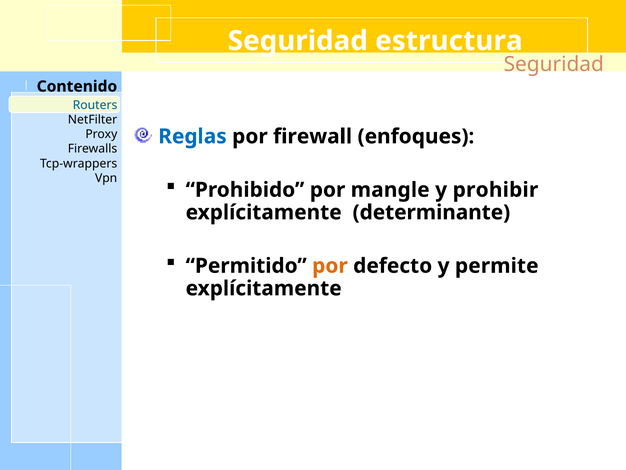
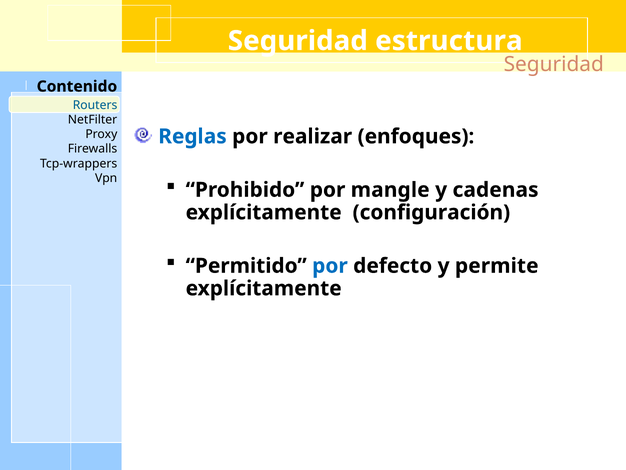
firewall: firewall -> realizar
prohibir: prohibir -> cadenas
determinante: determinante -> configuración
por at (330, 266) colour: orange -> blue
